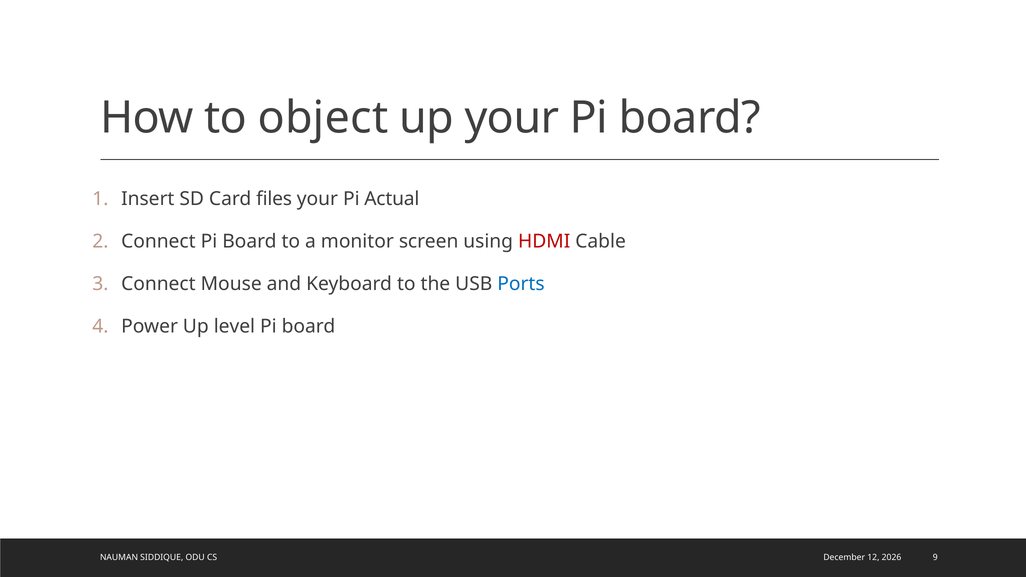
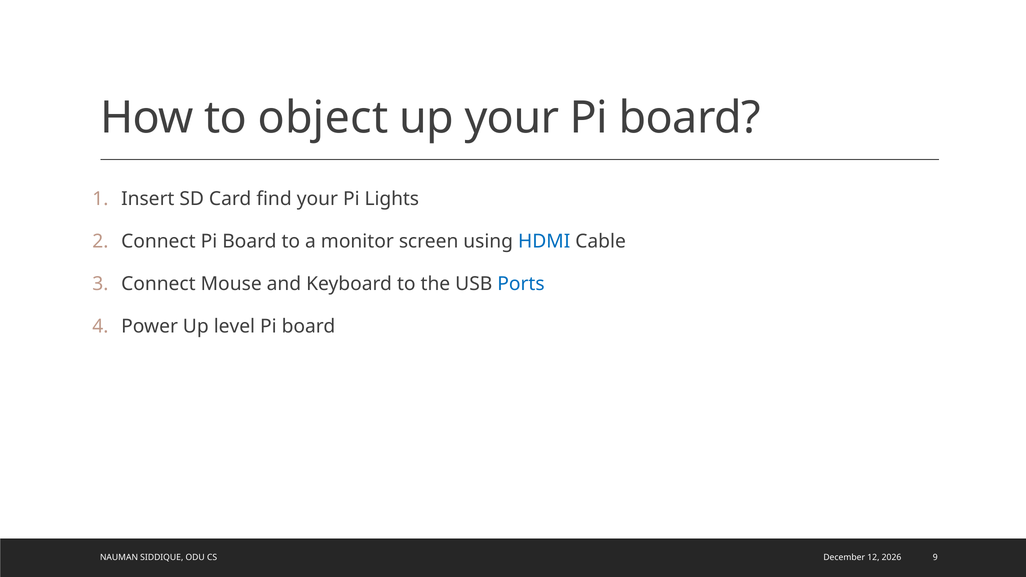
files: files -> find
Actual: Actual -> Lights
HDMI colour: red -> blue
